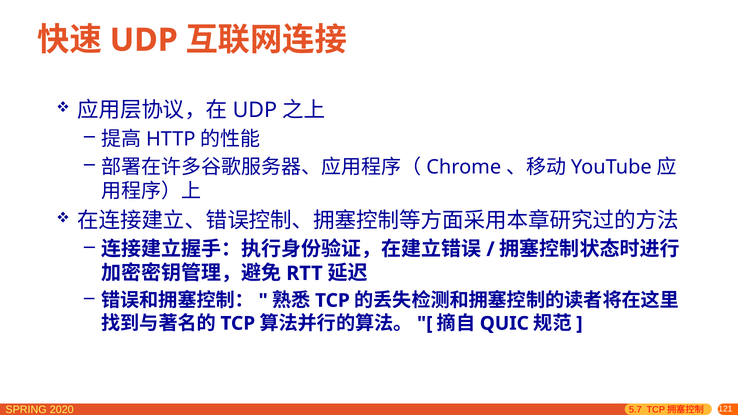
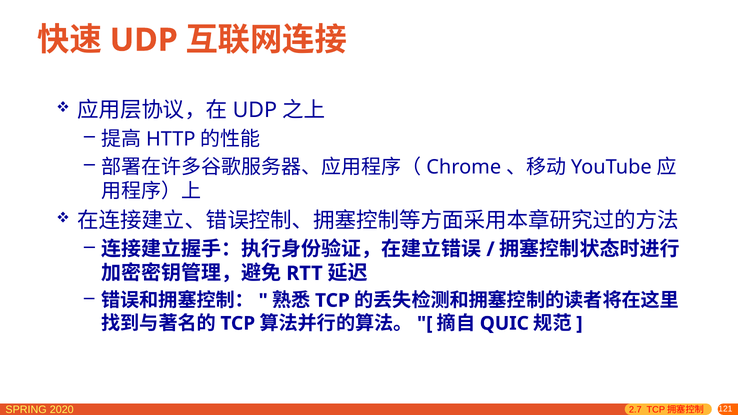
5.7: 5.7 -> 2.7
